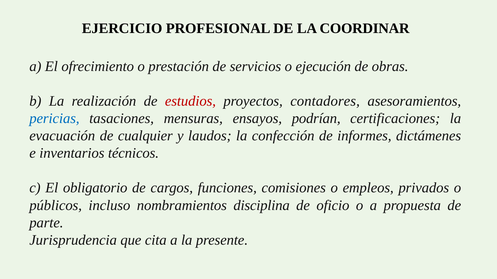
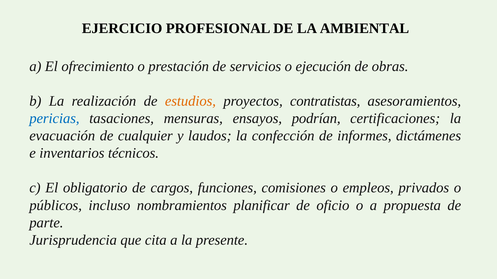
COORDINAR: COORDINAR -> AMBIENTAL
estudios colour: red -> orange
contadores: contadores -> contratistas
disciplina: disciplina -> planificar
